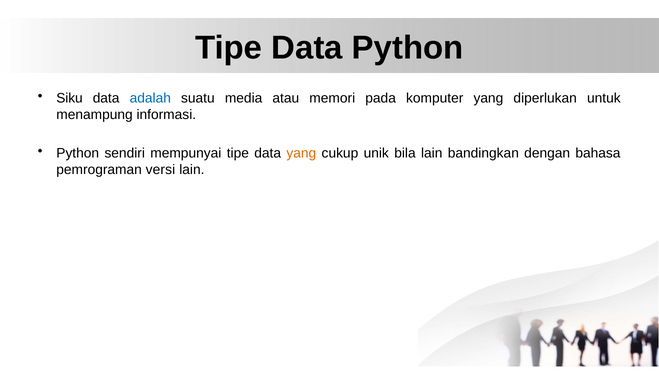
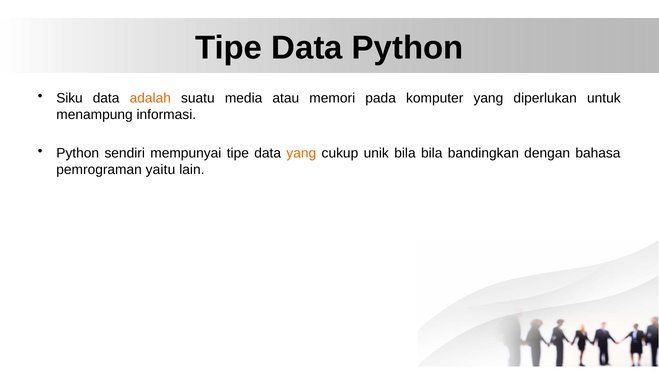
adalah colour: blue -> orange
bila lain: lain -> bila
versi: versi -> yaitu
